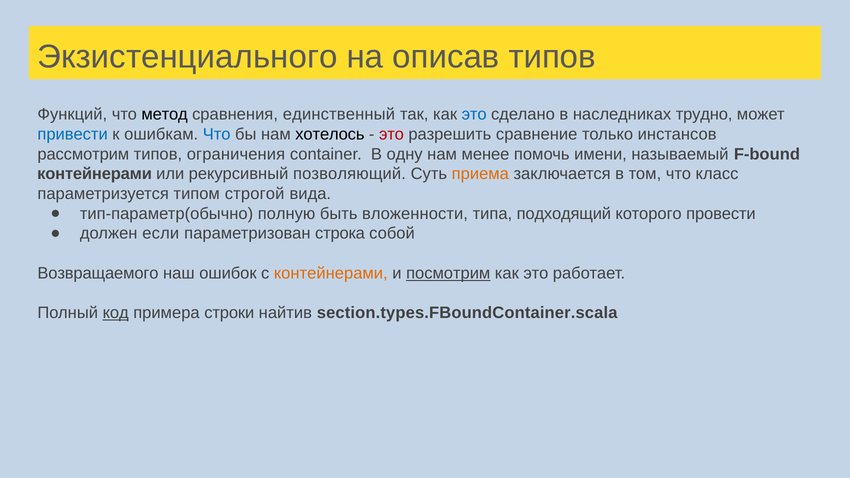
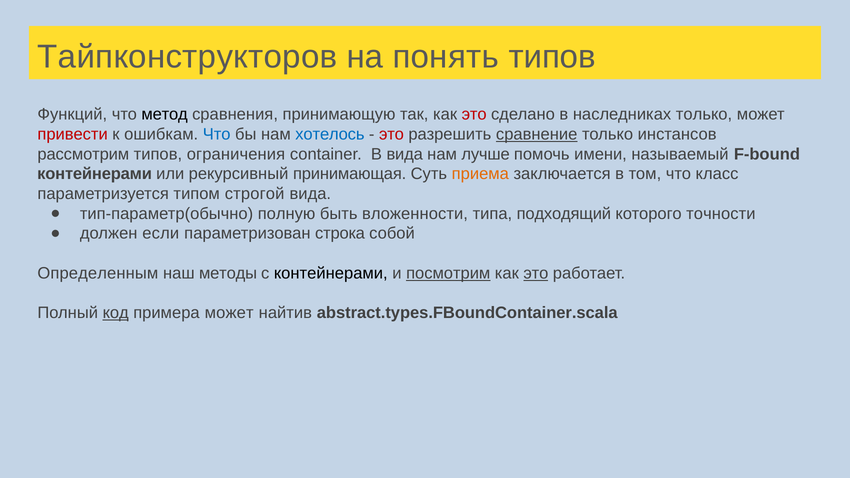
Экзистенциального: Экзистенциального -> Тайпконструкторов
описав: описав -> понять
единственный: единственный -> принимающую
это at (474, 114) colour: blue -> red
наследниках трудно: трудно -> только
привести colour: blue -> red
хотелось colour: black -> blue
сравнение underline: none -> present
В одну: одну -> вида
менее: менее -> лучше
позволяющий: позволяющий -> принимающая
провести: провести -> точности
Возвращаемого: Возвращаемого -> Определенным
ошибок: ошибок -> методы
контейнерами at (331, 273) colour: orange -> black
это at (536, 273) underline: none -> present
примера строки: строки -> может
section.types.FBoundContainer.scala: section.types.FBoundContainer.scala -> abstract.types.FBoundContainer.scala
